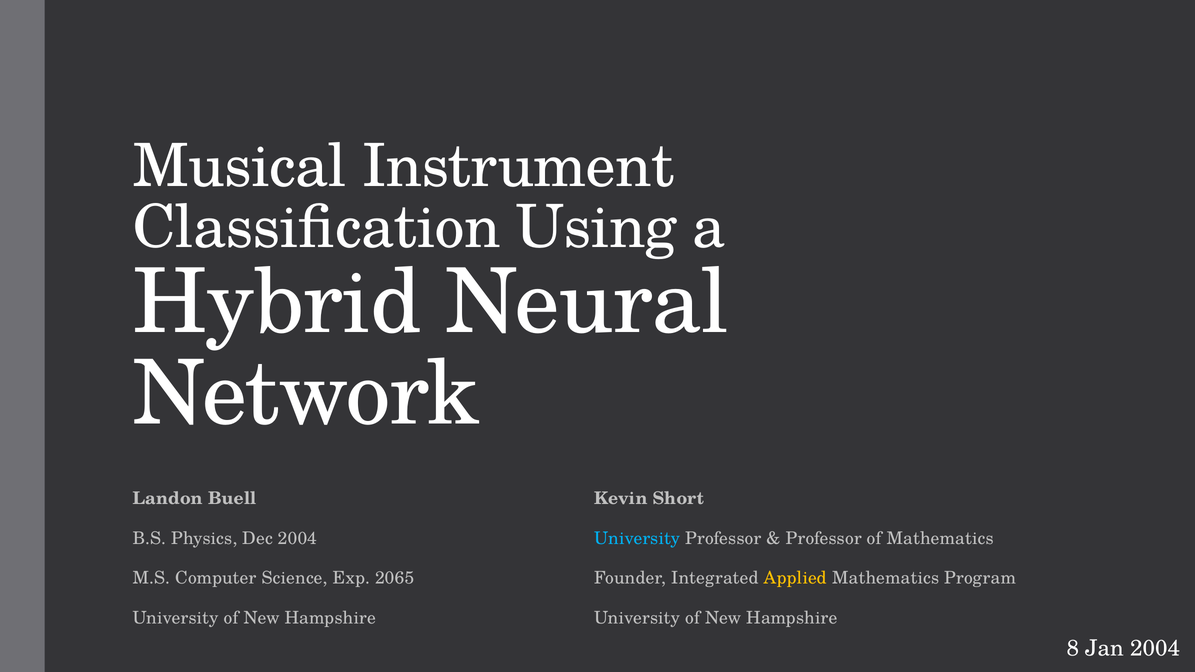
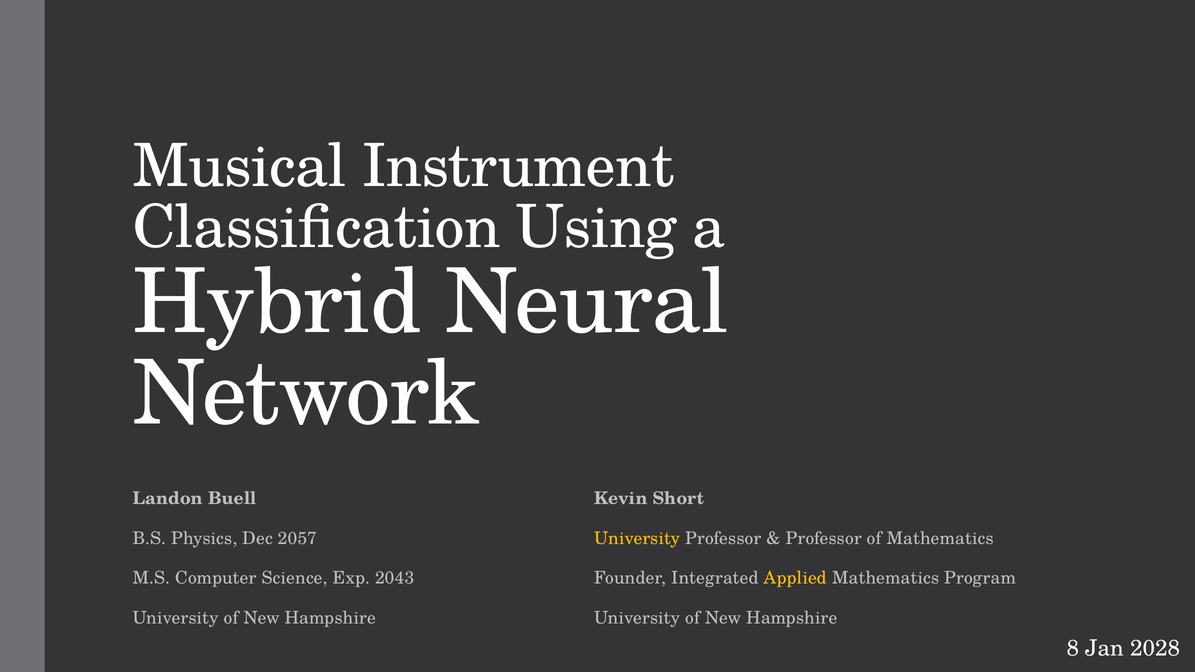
Dec 2004: 2004 -> 2057
University at (637, 538) colour: light blue -> yellow
2065: 2065 -> 2043
Jan 2004: 2004 -> 2028
